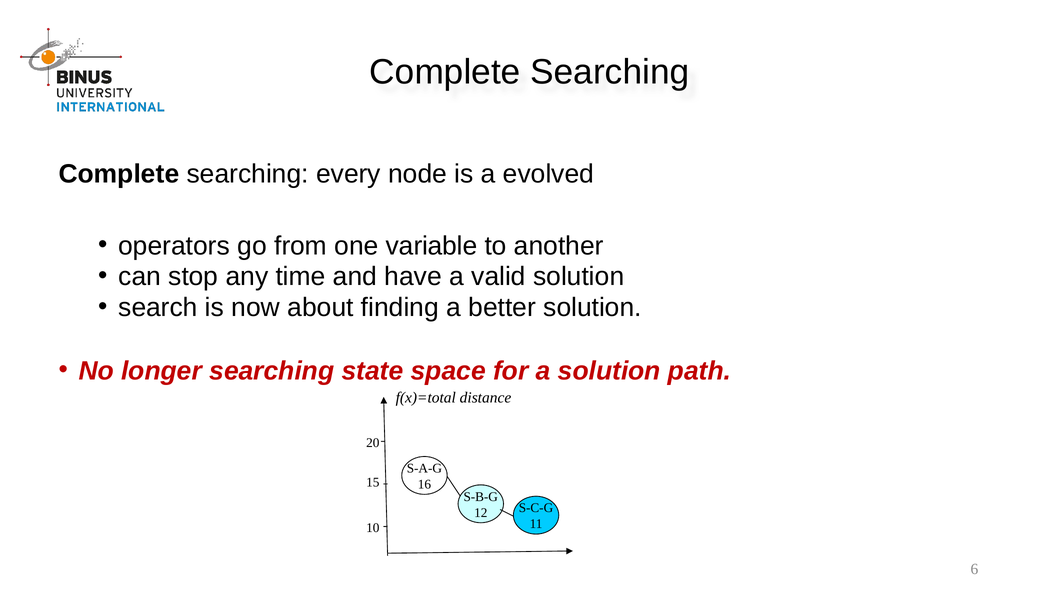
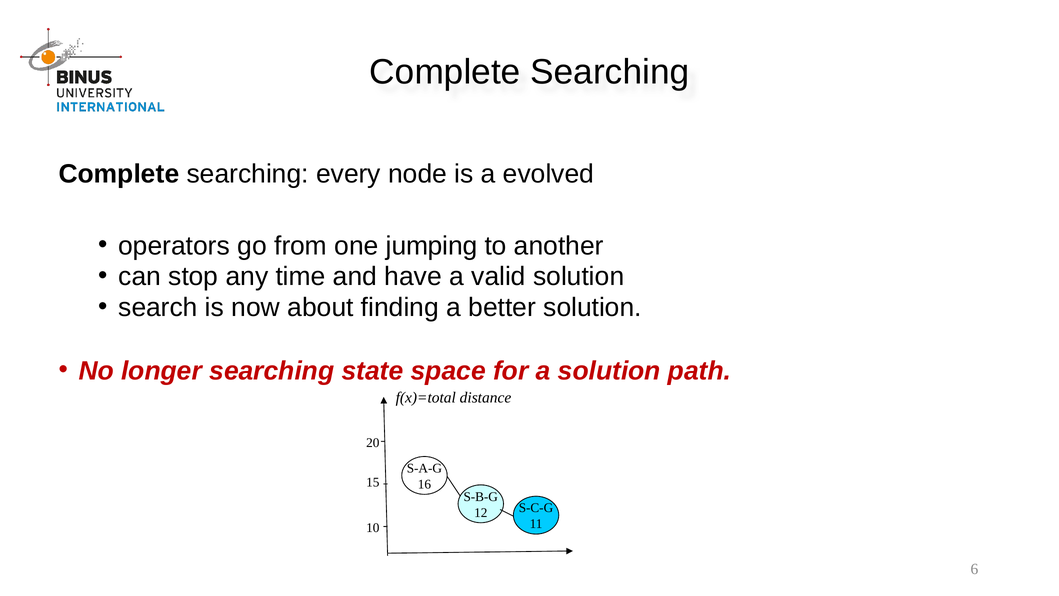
variable: variable -> jumping
